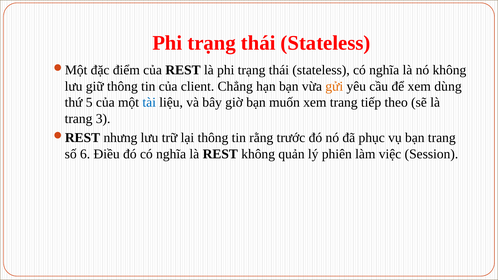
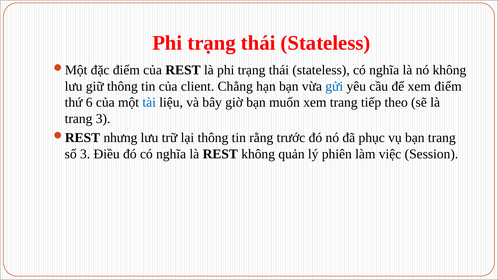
gửi colour: orange -> blue
xem dùng: dùng -> điểm
5: 5 -> 6
số 6: 6 -> 3
